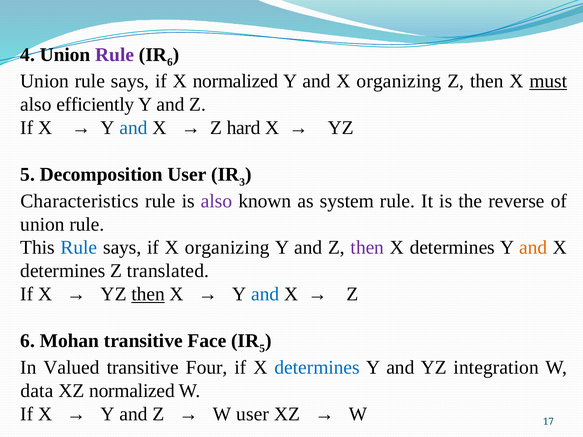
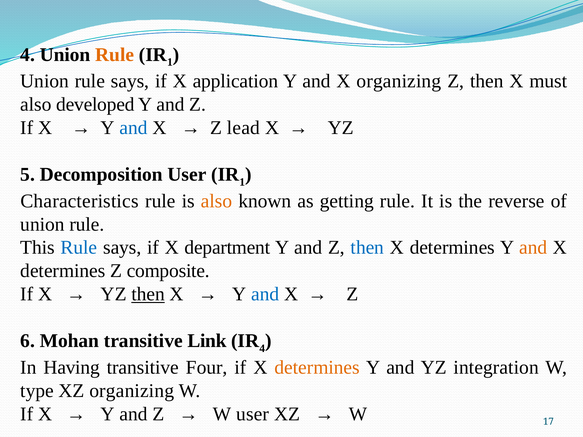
Rule at (115, 55) colour: purple -> orange
6 at (170, 62): 6 -> 1
X normalized: normalized -> application
must underline: present -> none
efficiently: efficiently -> developed
hard: hard -> lead
3 at (242, 182): 3 -> 1
also at (216, 201) colour: purple -> orange
system: system -> getting
if X organizing: organizing -> department
then at (367, 248) colour: purple -> blue
translated: translated -> composite
Face: Face -> Link
5 at (262, 349): 5 -> 4
Valued: Valued -> Having
determines at (317, 368) colour: blue -> orange
data: data -> type
XZ normalized: normalized -> organizing
